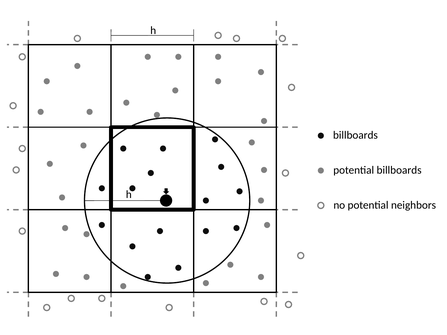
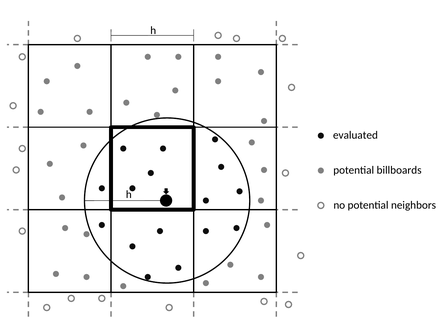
billboards at (355, 135): billboards -> evaluated
